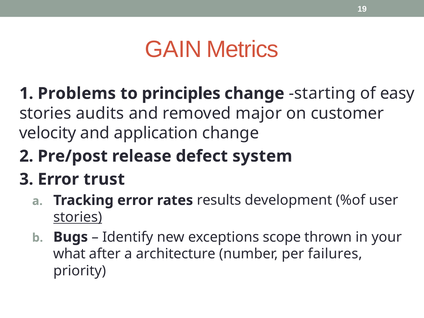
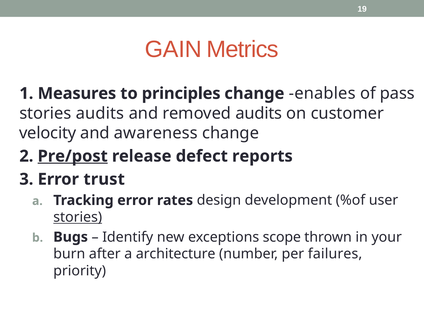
Problems: Problems -> Measures
starting: starting -> enables
easy: easy -> pass
removed major: major -> audits
application: application -> awareness
Pre/post underline: none -> present
system: system -> reports
results: results -> design
what: what -> burn
